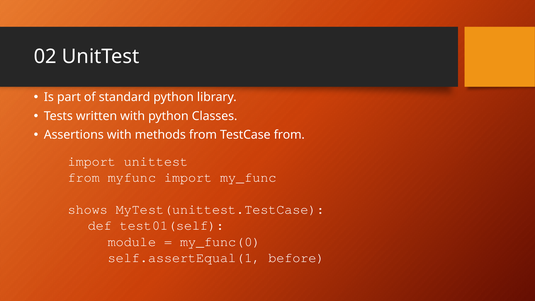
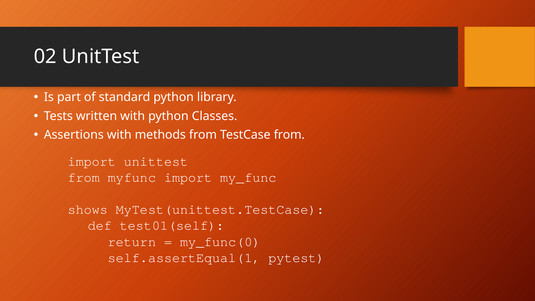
module: module -> return
before: before -> pytest
